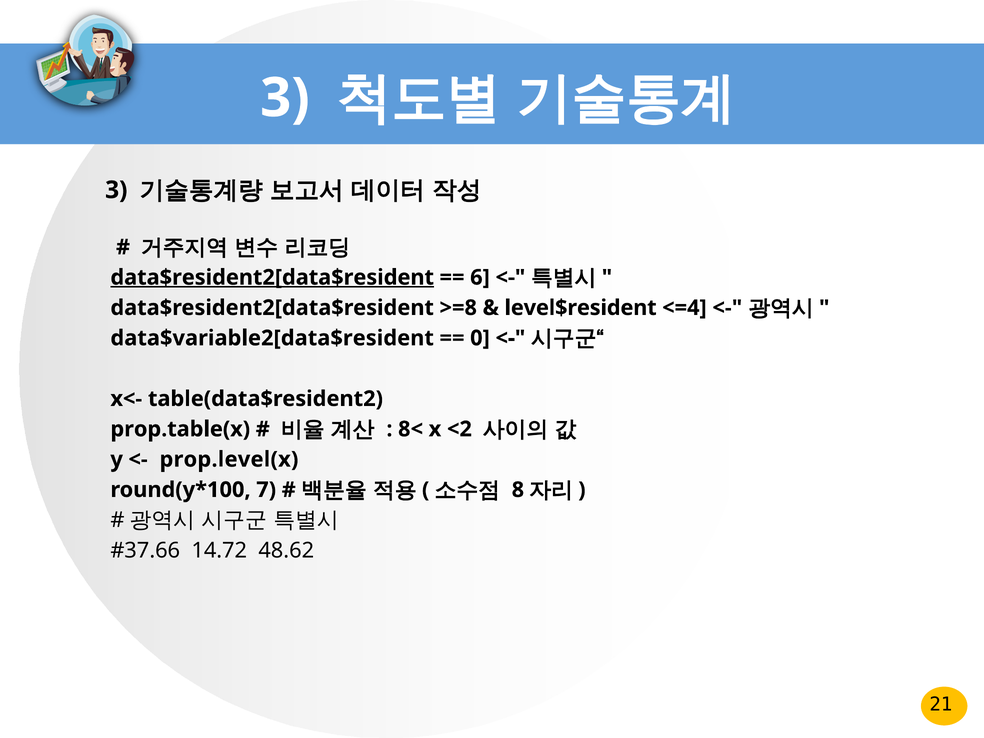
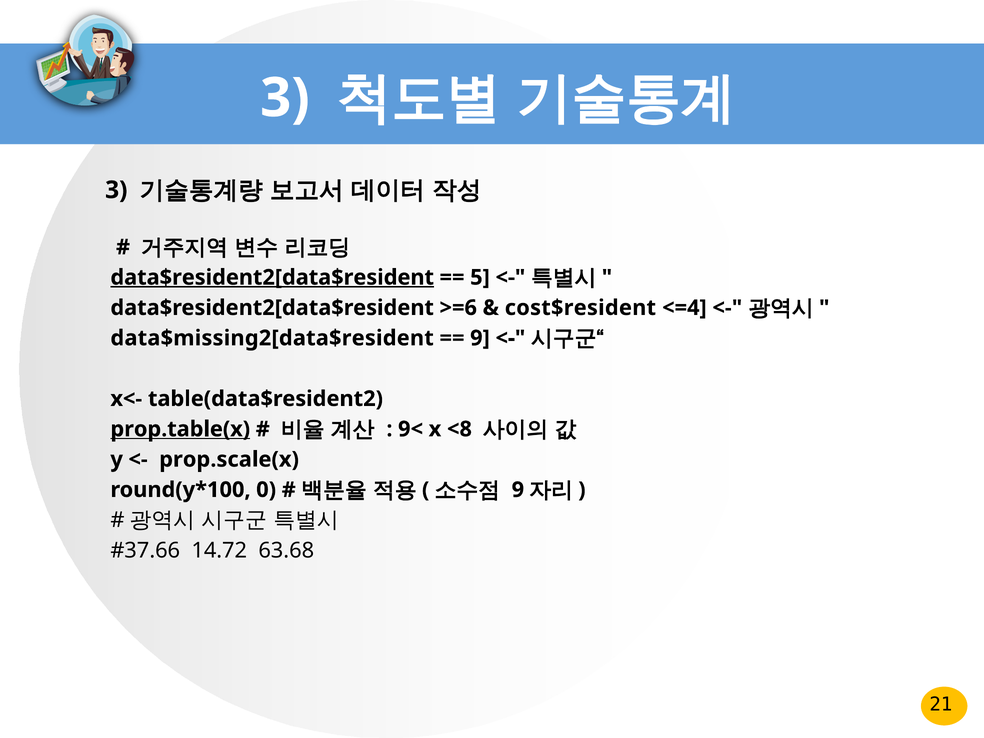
6: 6 -> 5
>=8: >=8 -> >=6
level$resident: level$resident -> cost$resident
data$variable2[data$resident: data$variable2[data$resident -> data$missing2[data$resident
0 at (480, 338): 0 -> 9
prop.table(x underline: none -> present
8<: 8< -> 9<
<2: <2 -> <8
prop.level(x: prop.level(x -> prop.scale(x
7: 7 -> 0
8 at (518, 490): 8 -> 9
48.62: 48.62 -> 63.68
